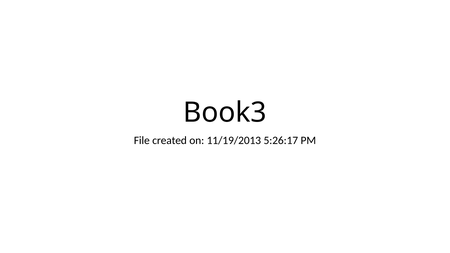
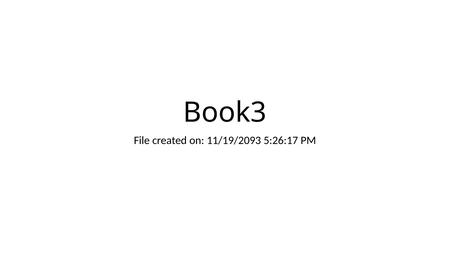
11/19/2013: 11/19/2013 -> 11/19/2093
